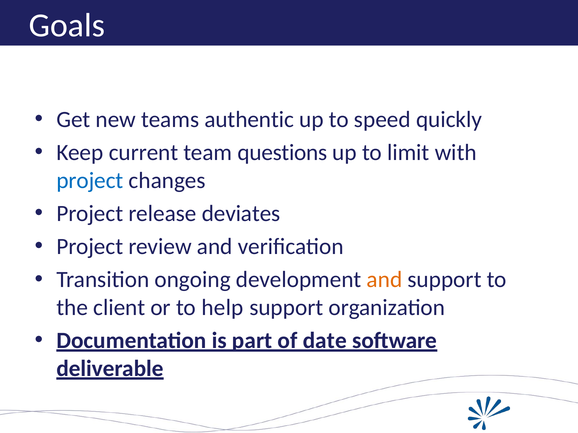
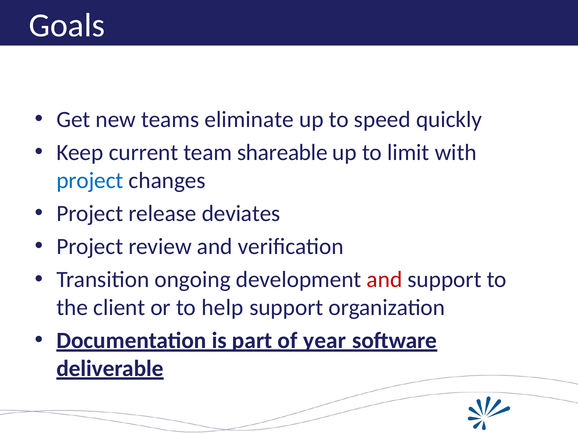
authentic: authentic -> eliminate
questions: questions -> shareable
and at (384, 280) colour: orange -> red
date: date -> year
